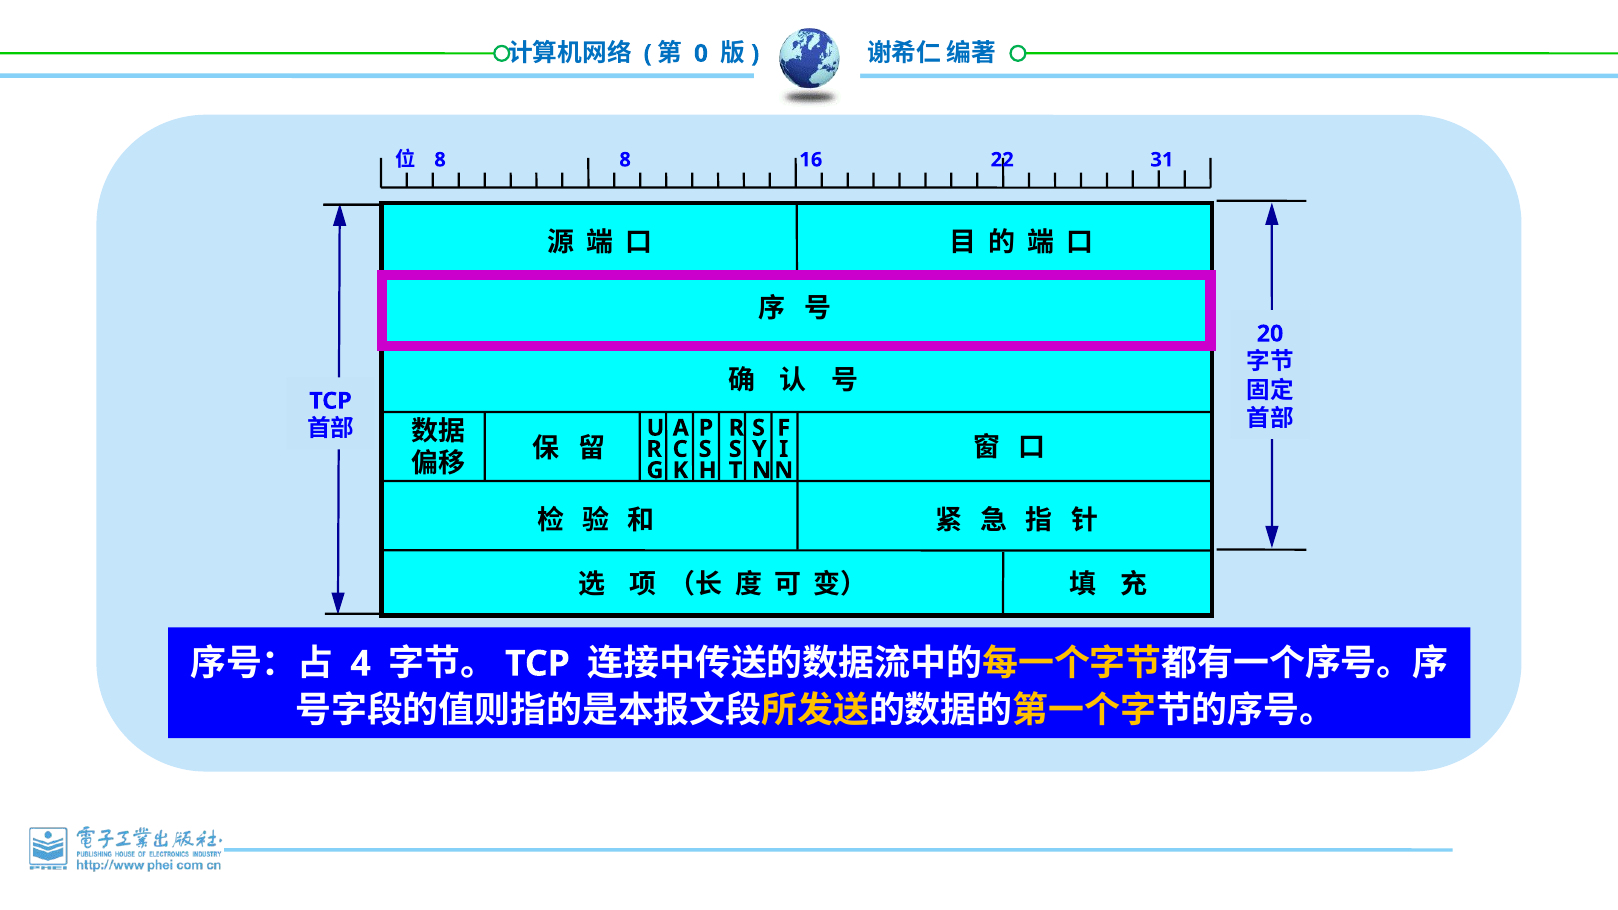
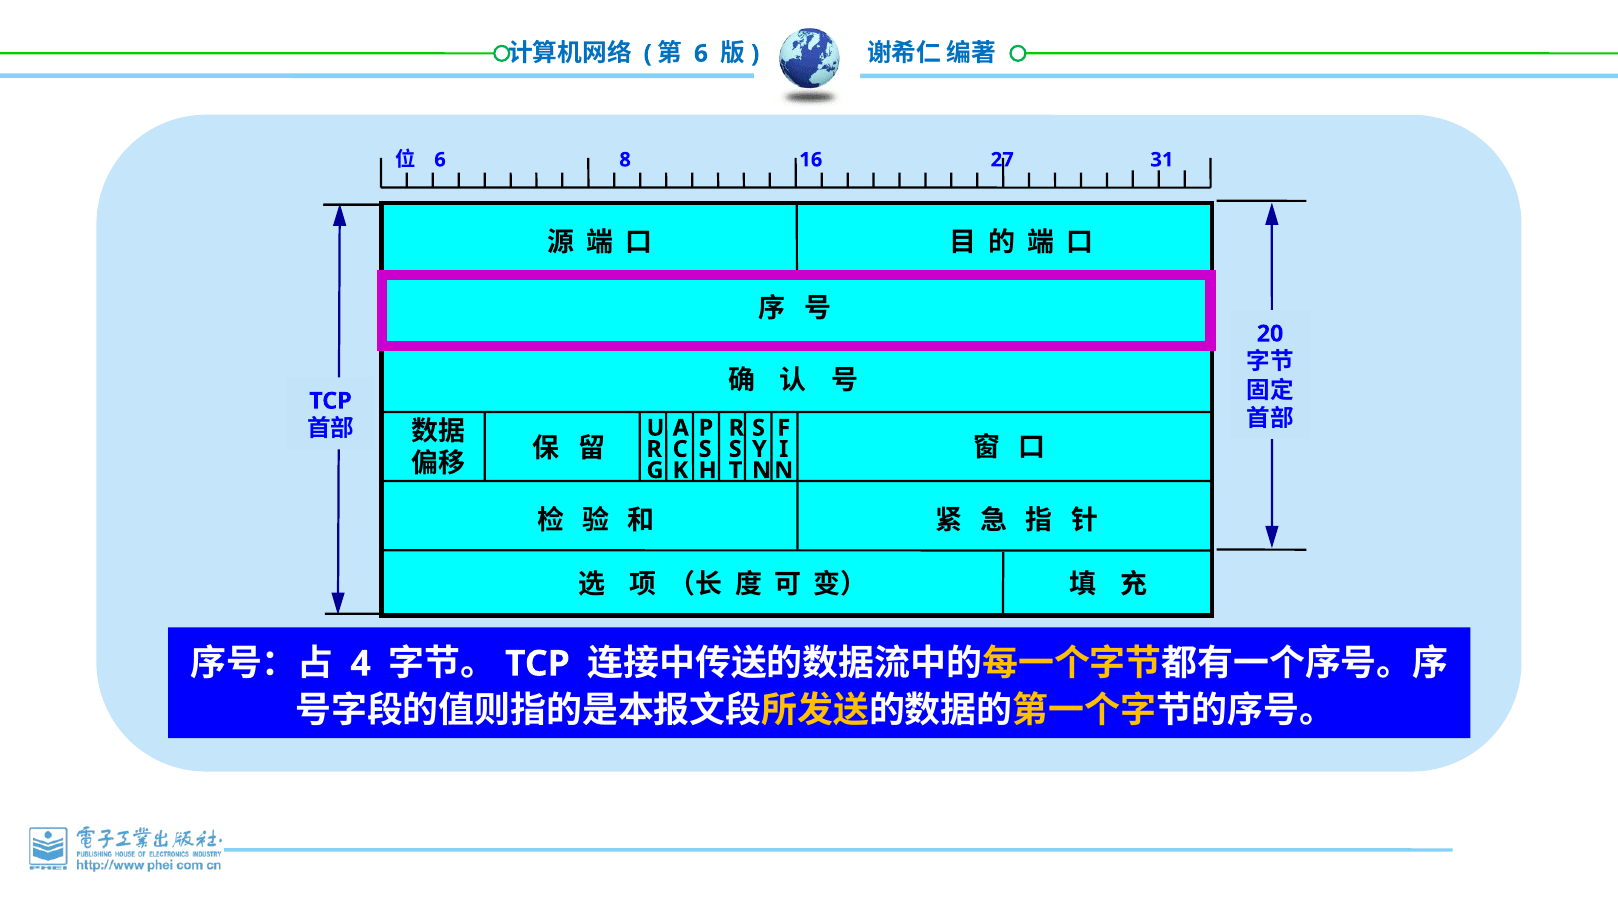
0 at (701, 54): 0 -> 6
8 at (440, 160): 8 -> 6
22: 22 -> 27
